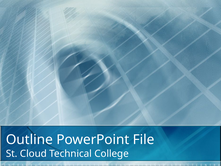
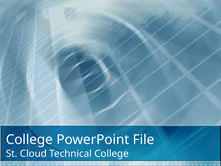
Outline at (29, 139): Outline -> College
